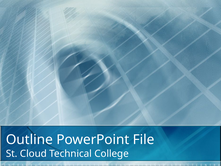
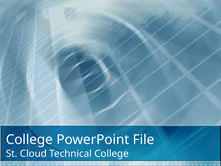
Outline at (29, 139): Outline -> College
